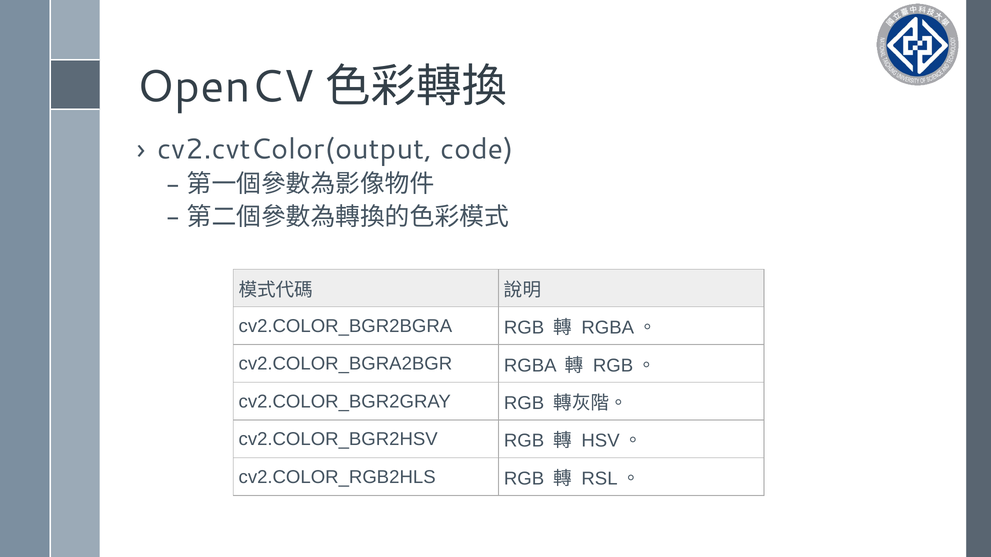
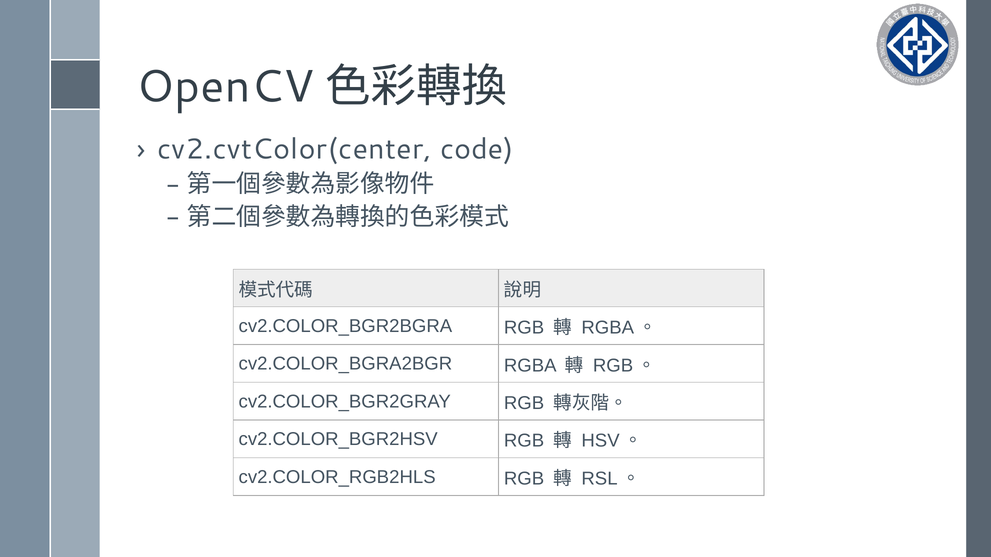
cv2.cvtColor(output: cv2.cvtColor(output -> cv2.cvtColor(center
